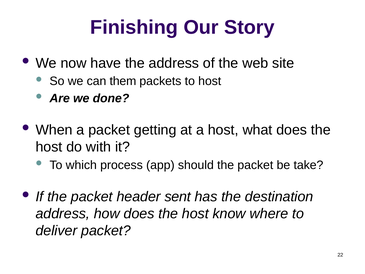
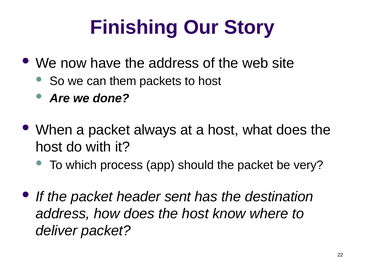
getting: getting -> always
take: take -> very
